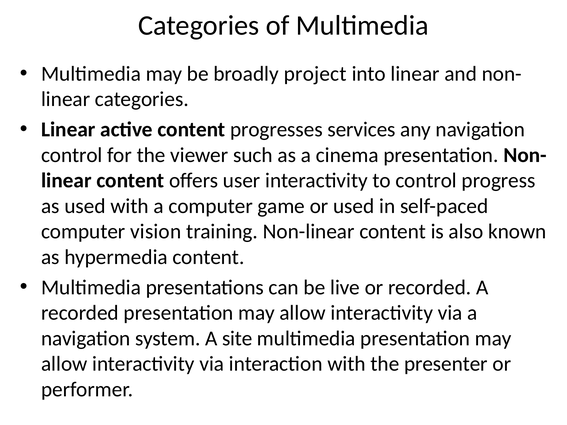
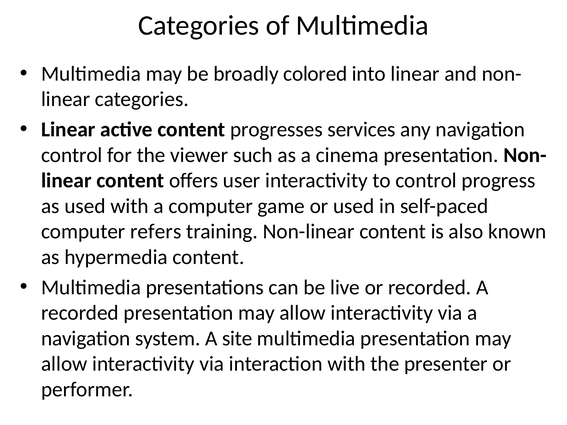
project: project -> colored
vision: vision -> refers
